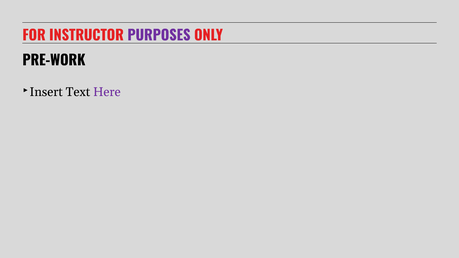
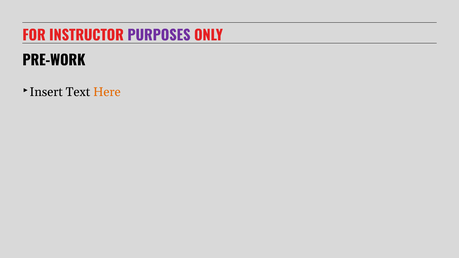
Here colour: purple -> orange
